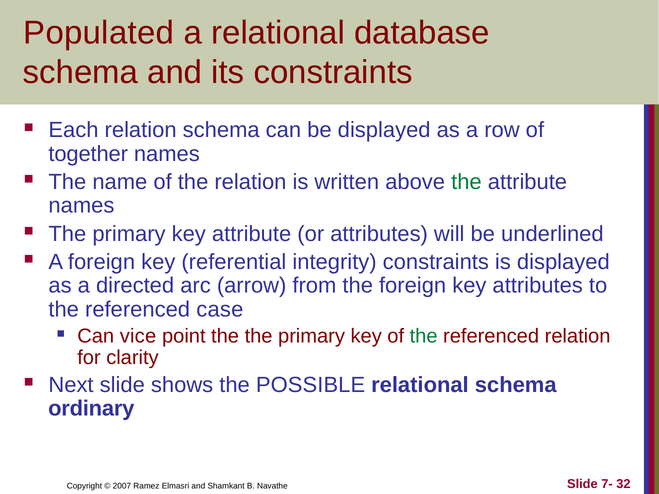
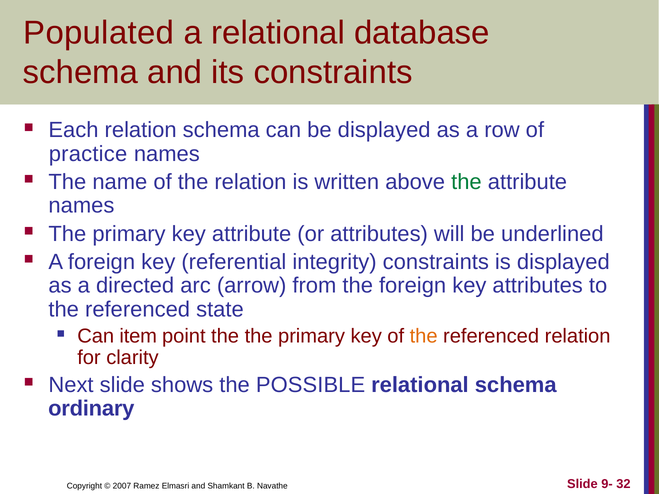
together: together -> practice
case: case -> state
vice: vice -> item
the at (424, 336) colour: green -> orange
7-: 7- -> 9-
